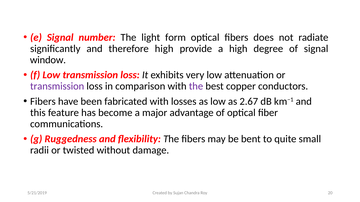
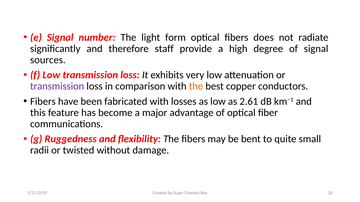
therefore high: high -> staff
window: window -> sources
the at (196, 87) colour: purple -> orange
2.67: 2.67 -> 2.61
